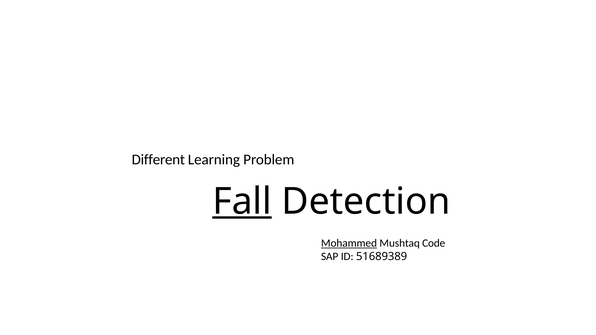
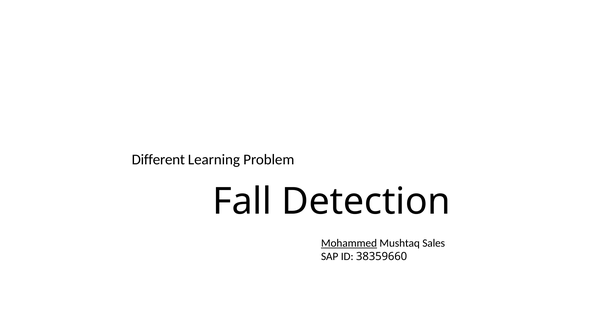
Fall underline: present -> none
Code: Code -> Sales
51689389: 51689389 -> 38359660
